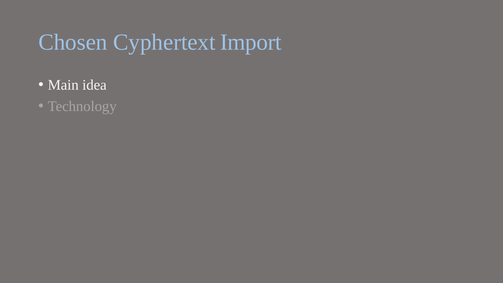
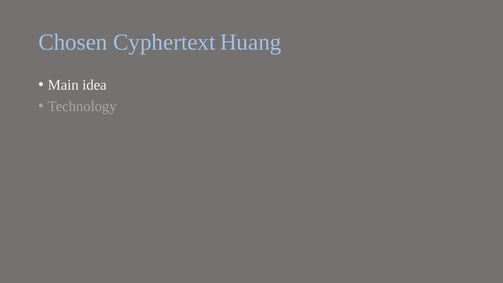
Import: Import -> Huang
